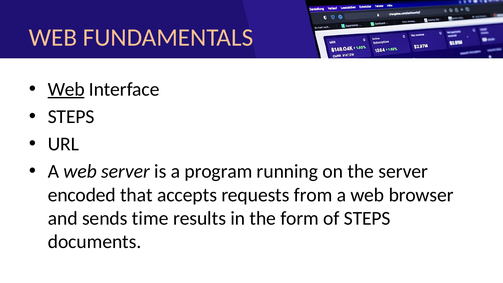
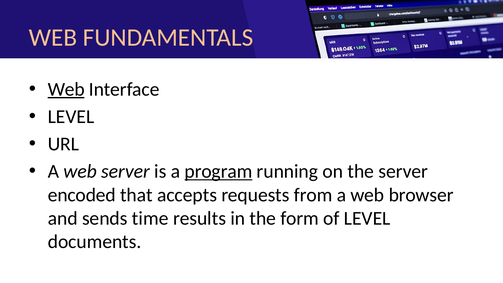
STEPS at (71, 117): STEPS -> LEVEL
program underline: none -> present
of STEPS: STEPS -> LEVEL
